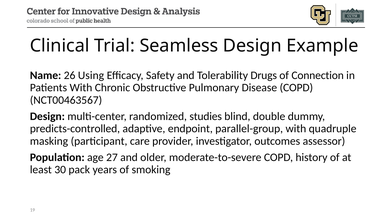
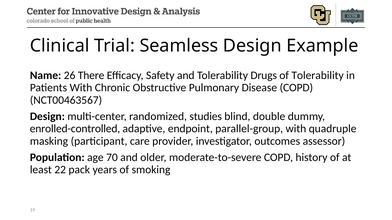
Using: Using -> There
of Connection: Connection -> Tolerability
predicts-controlled: predicts-controlled -> enrolled-controlled
27: 27 -> 70
30: 30 -> 22
